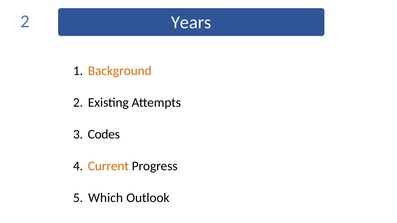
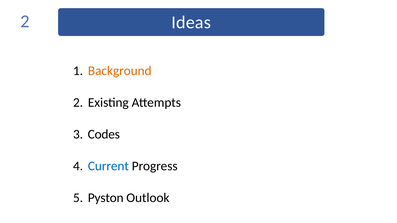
Years: Years -> Ideas
Current colour: orange -> blue
Which: Which -> Pyston
